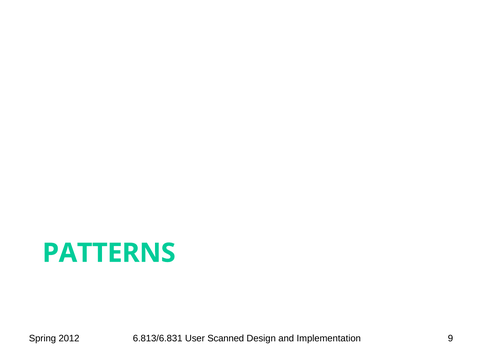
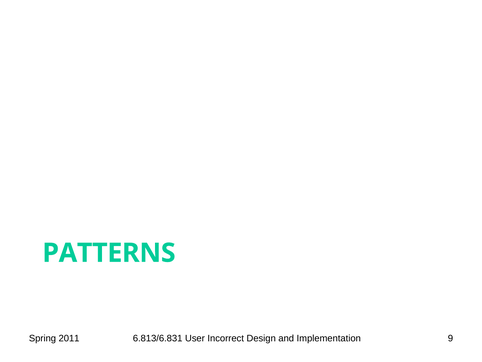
2012: 2012 -> 2011
Scanned: Scanned -> Incorrect
